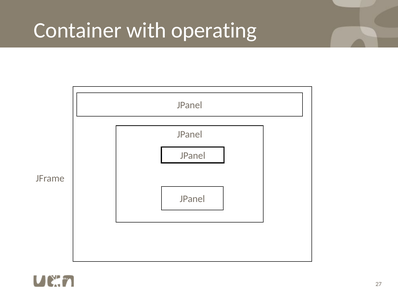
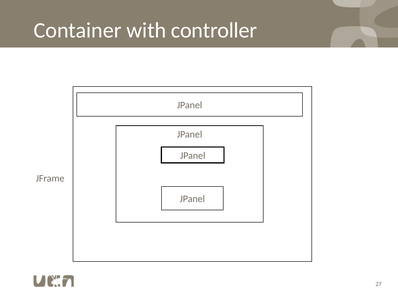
operating: operating -> controller
